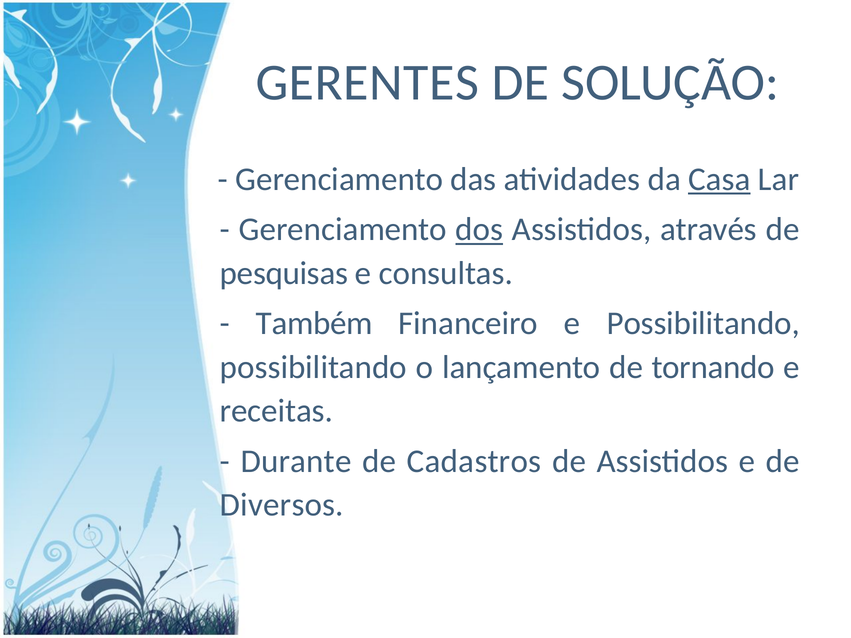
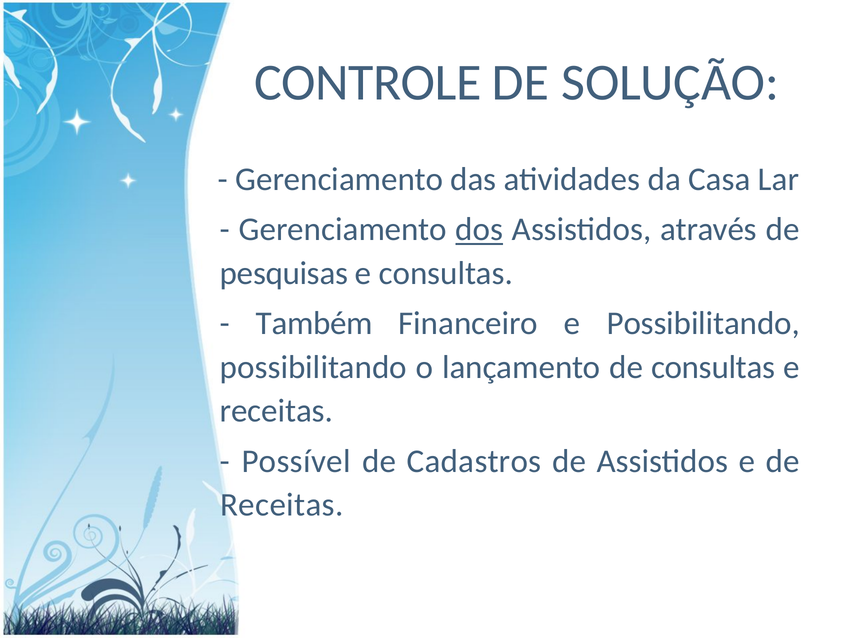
GERENTES: GERENTES -> CONTROLE
Casa underline: present -> none
de tornando: tornando -> consultas
Durante: Durante -> Possível
Diversos at (282, 505): Diversos -> Receitas
